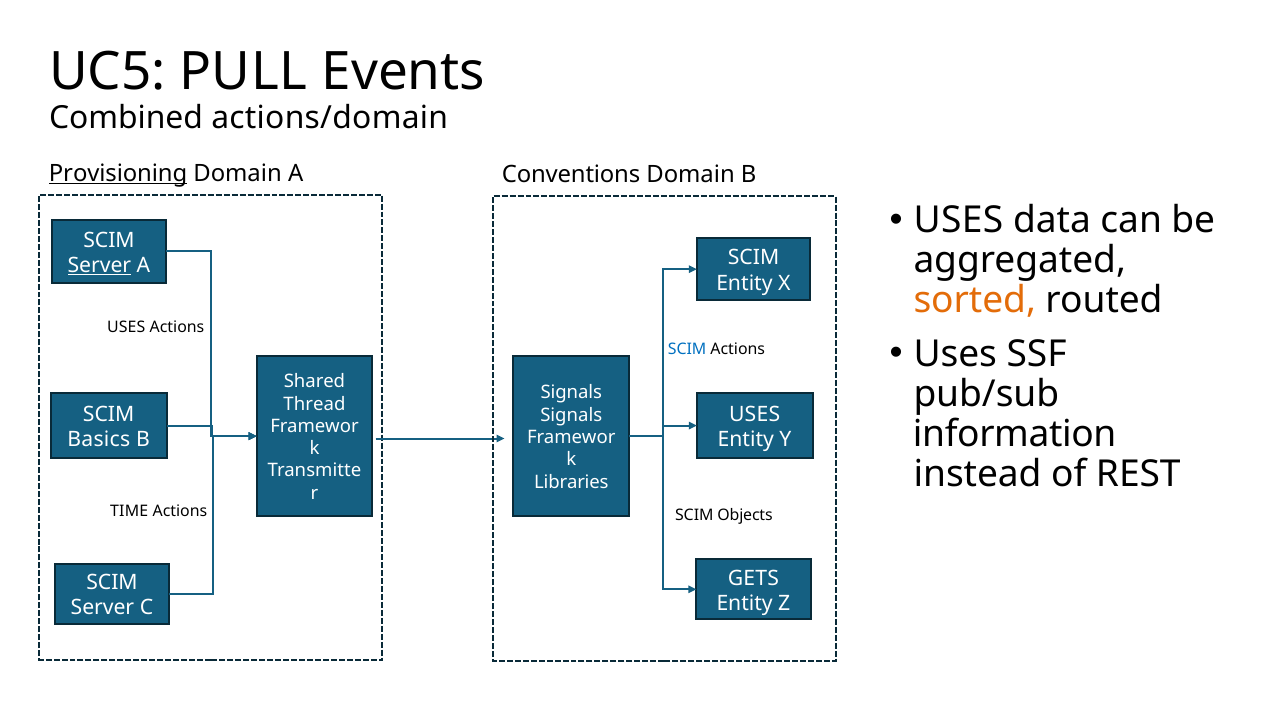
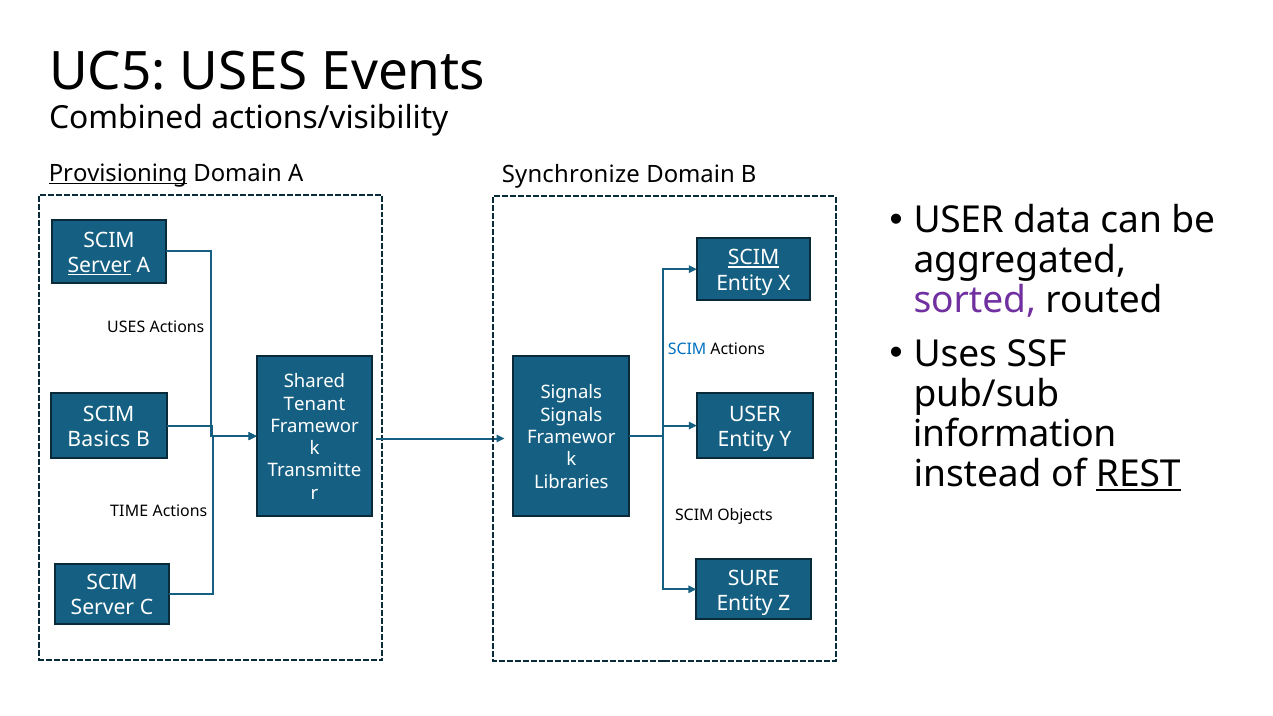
UC5 PULL: PULL -> USES
actions/domain: actions/domain -> actions/visibility
Conventions: Conventions -> Synchronize
USES at (958, 220): USES -> USER
SCIM at (754, 258) underline: none -> present
sorted colour: orange -> purple
Thread: Thread -> Tenant
USES at (755, 414): USES -> USER
REST underline: none -> present
GETS: GETS -> SURE
